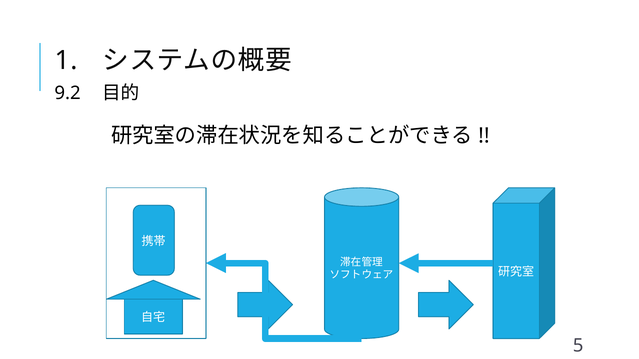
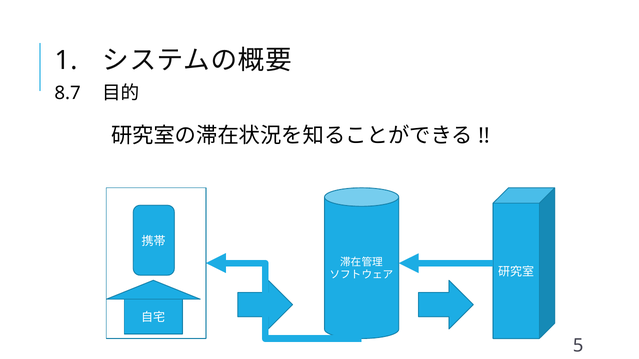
9.2: 9.2 -> 8.7
